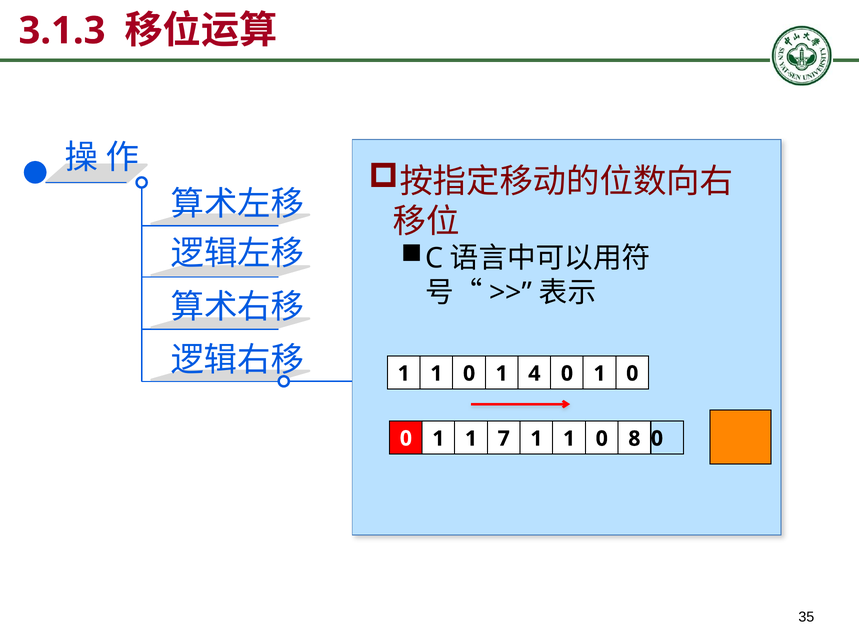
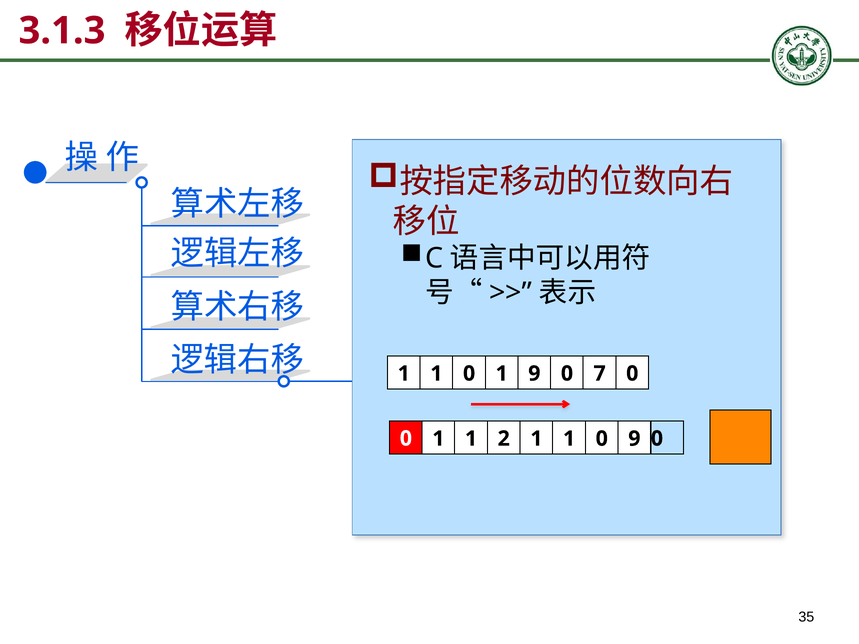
1 4: 4 -> 9
1 at (600, 374): 1 -> 7
7: 7 -> 2
0 8: 8 -> 9
